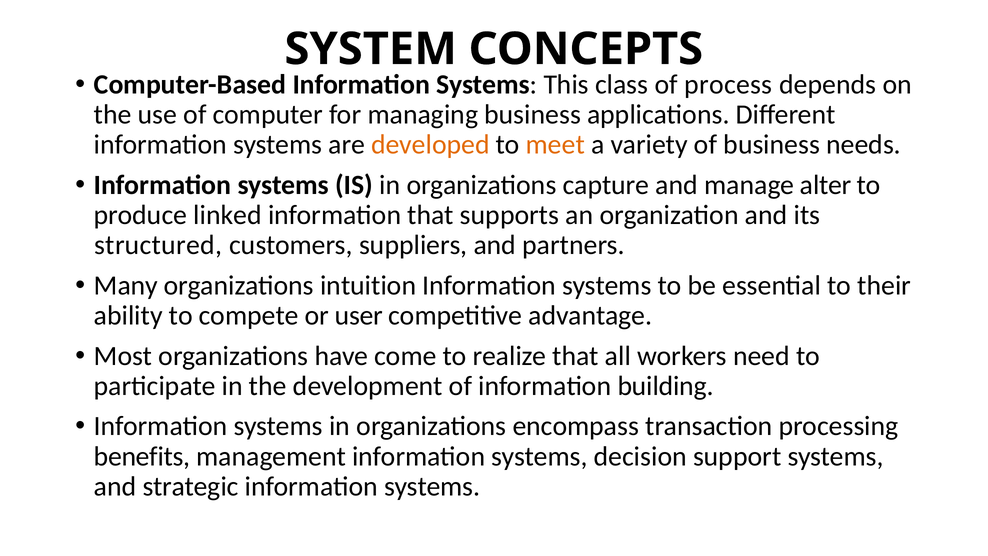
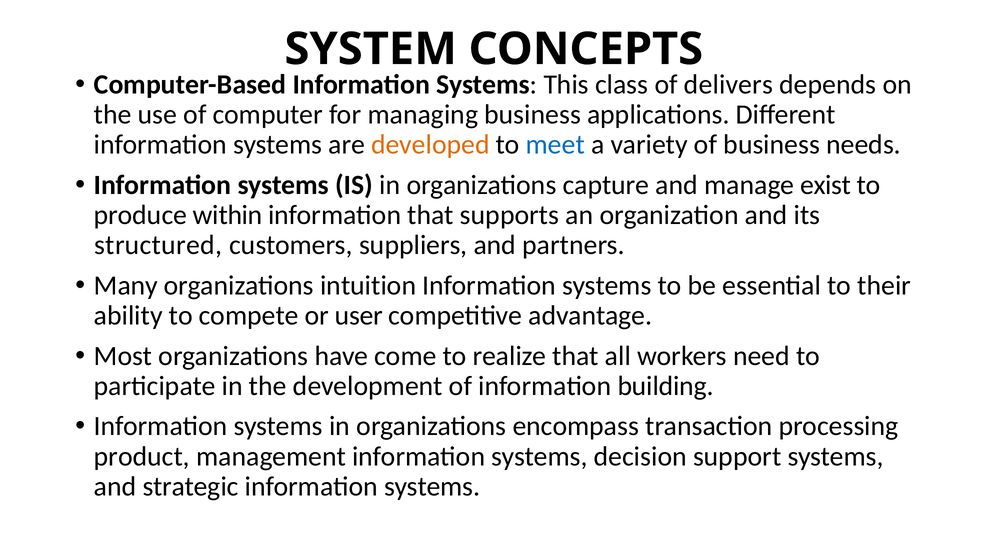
process: process -> delivers
meet colour: orange -> blue
alter: alter -> exist
linked: linked -> within
benefits: benefits -> product
